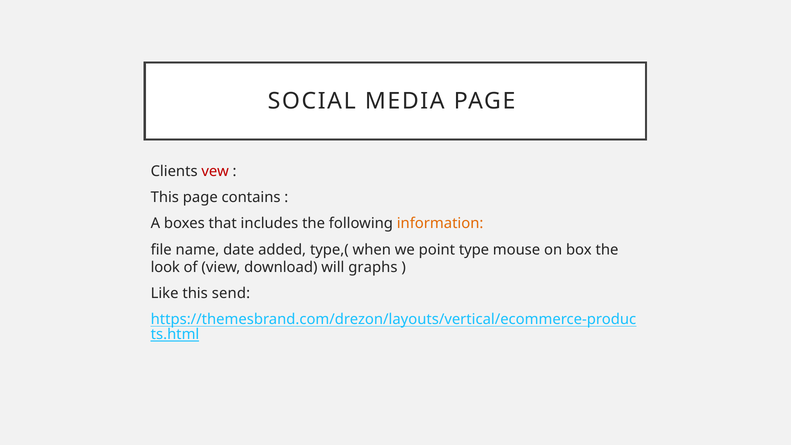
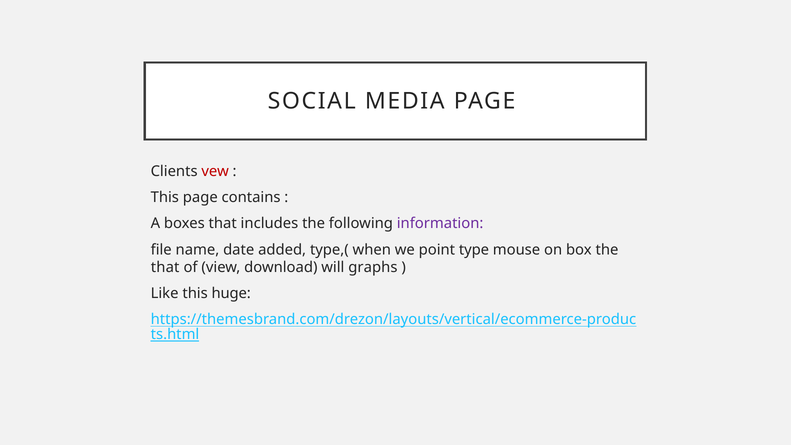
information colour: orange -> purple
look at (165, 267): look -> that
send: send -> huge
